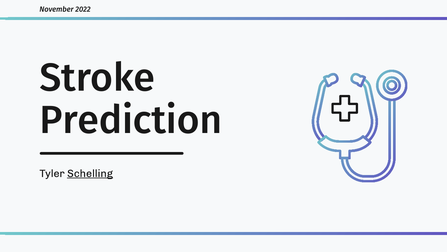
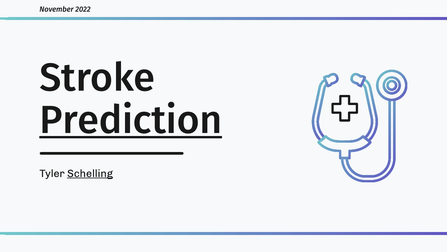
Prediction underline: none -> present
